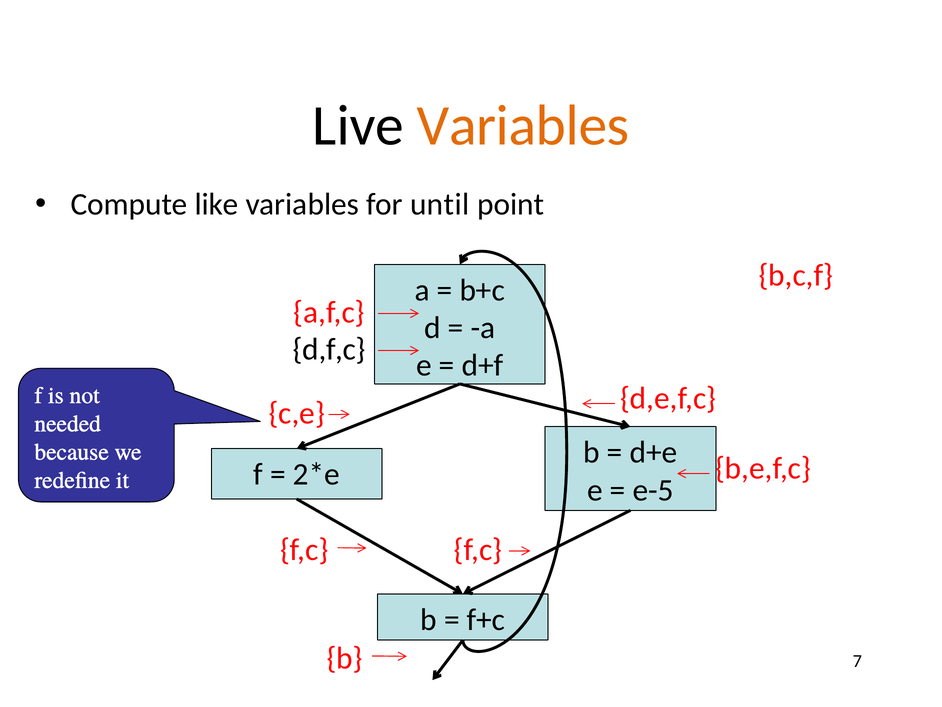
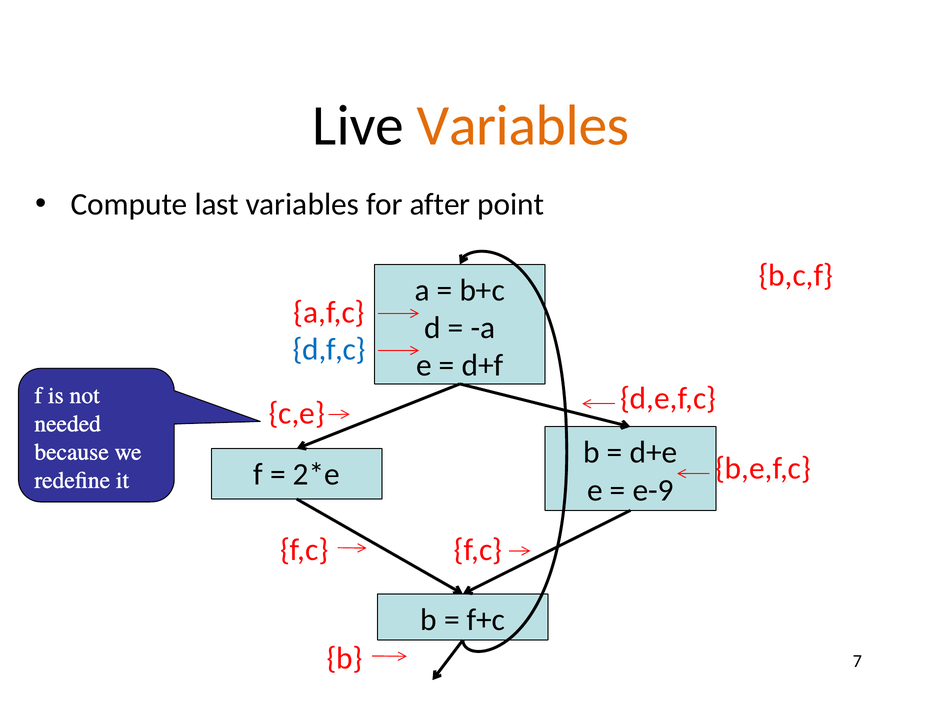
like: like -> last
until: until -> after
d,f,c colour: black -> blue
e-5: e-5 -> e-9
